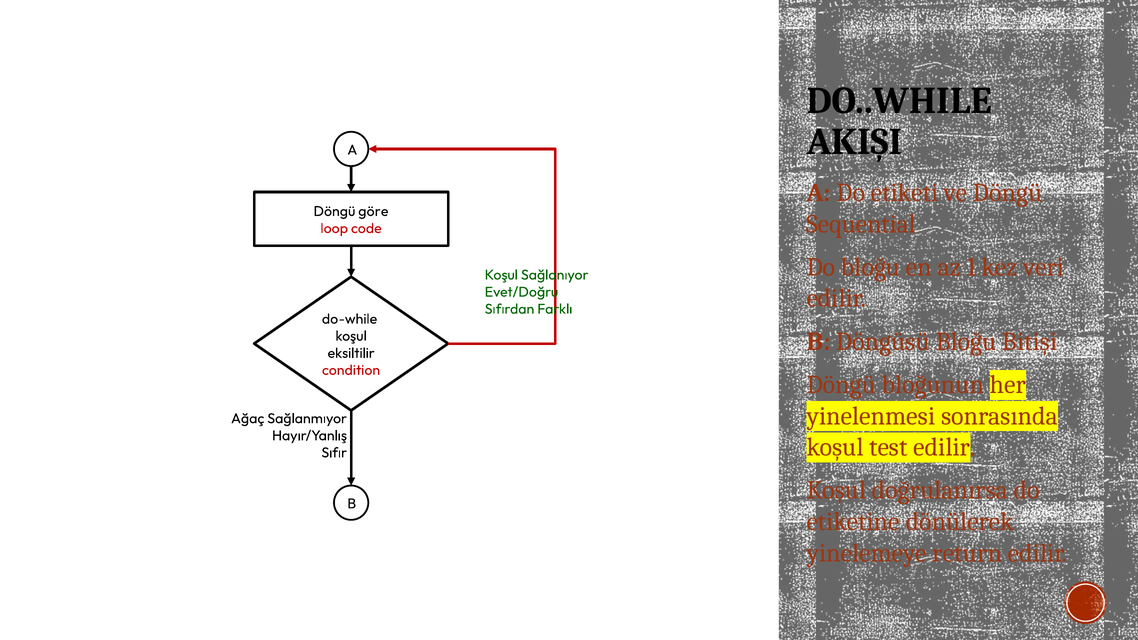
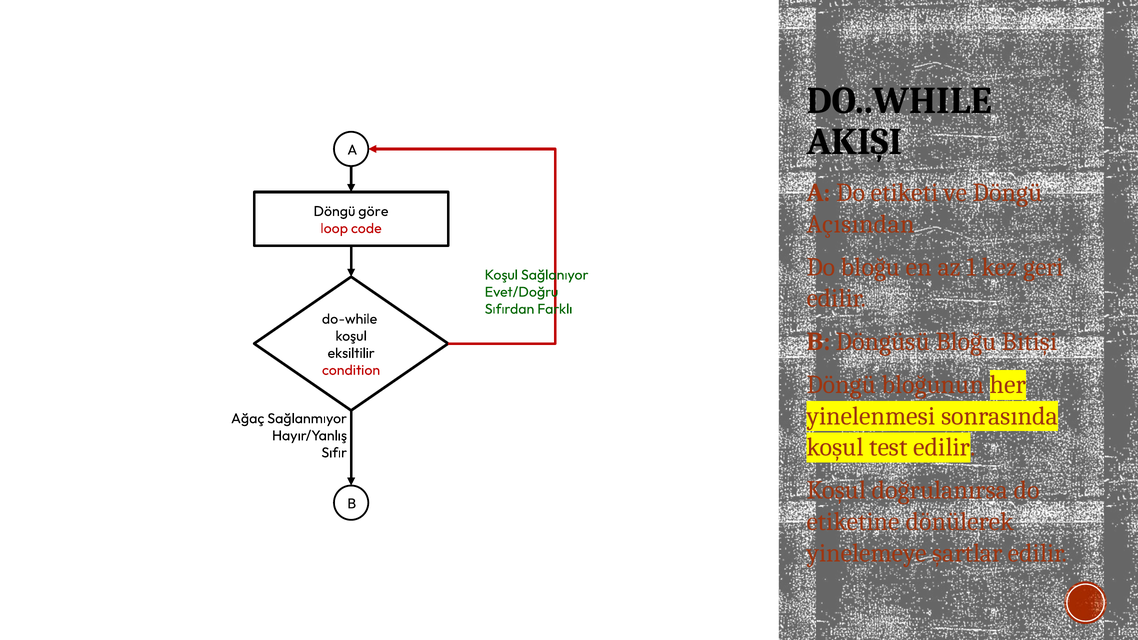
Sequential: Sequential -> Açısından
veri: veri -> geri
return: return -> şartlar
